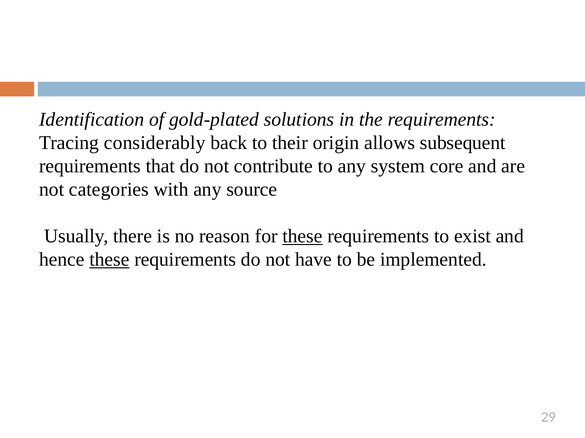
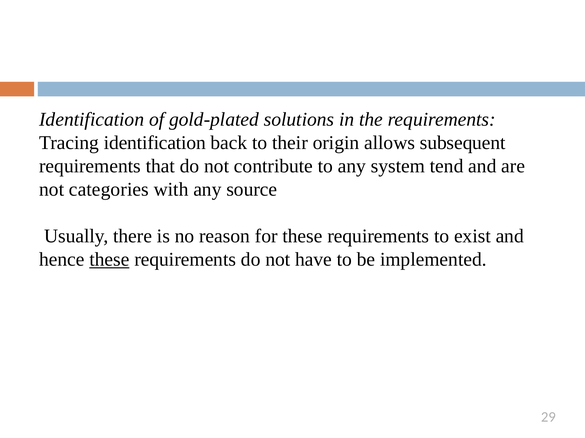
Tracing considerably: considerably -> identification
core: core -> tend
these at (302, 236) underline: present -> none
